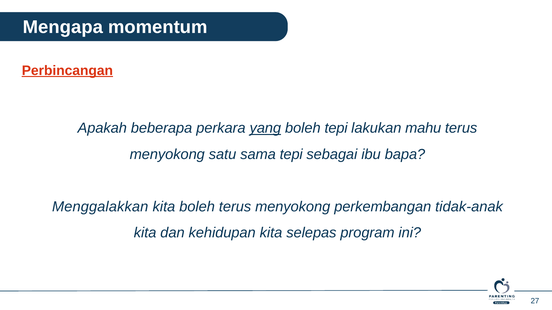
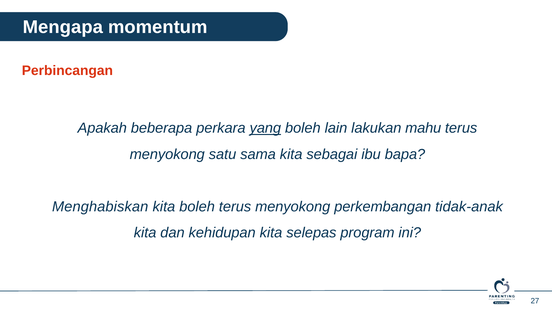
Perbincangan underline: present -> none
boleh tepi: tepi -> lain
sama tepi: tepi -> kita
Menggalakkan: Menggalakkan -> Menghabiskan
